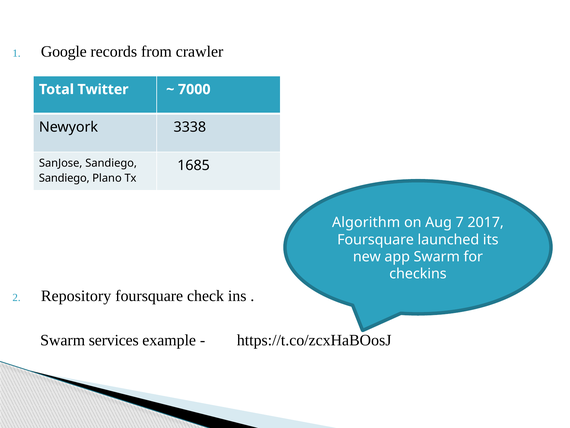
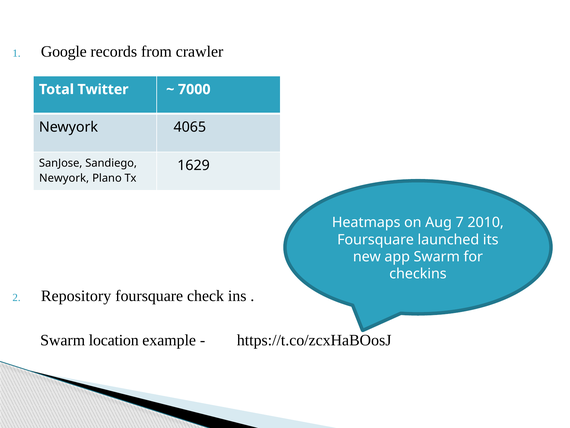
3338: 3338 -> 4065
1685: 1685 -> 1629
Sandiego at (64, 178): Sandiego -> Newyork
Algorithm: Algorithm -> Heatmaps
2017: 2017 -> 2010
services: services -> location
